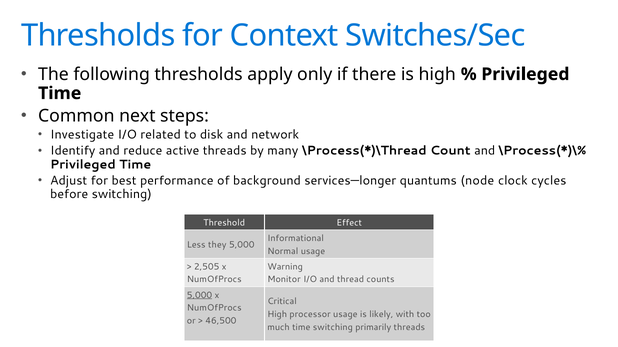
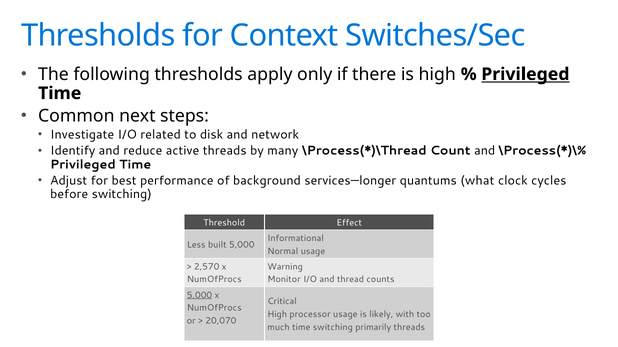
Privileged at (525, 74) underline: none -> present
node: node -> what
they: they -> built
2,505: 2,505 -> 2,570
46,500: 46,500 -> 20,070
